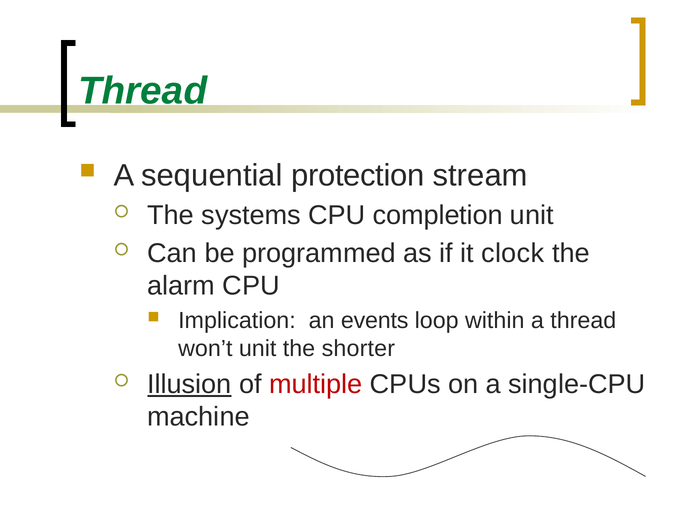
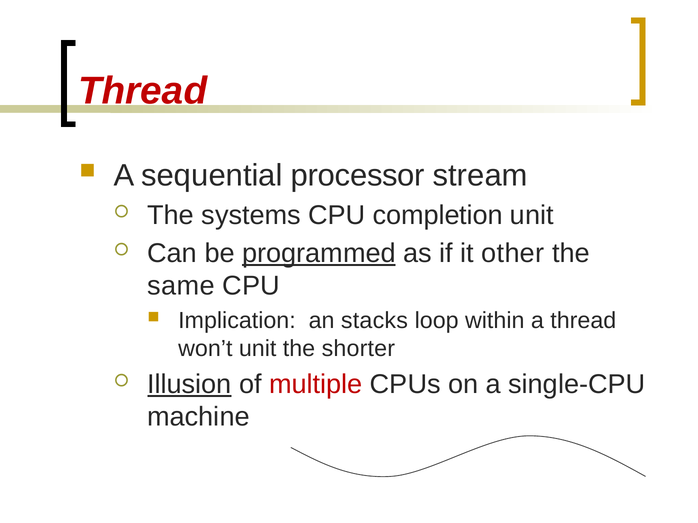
Thread at (143, 91) colour: green -> red
protection: protection -> processor
programmed underline: none -> present
clock: clock -> other
alarm: alarm -> same
events: events -> stacks
